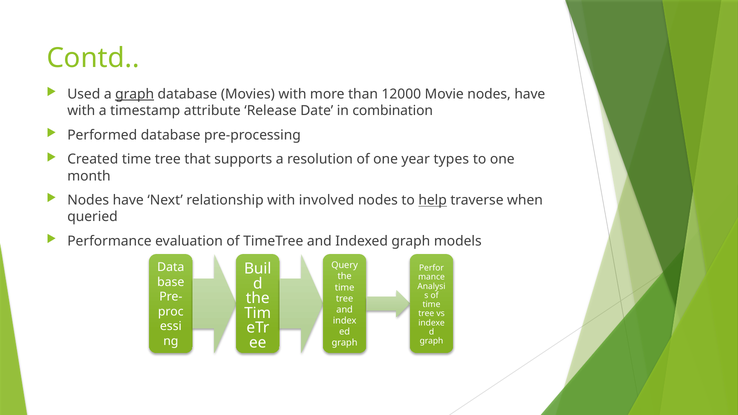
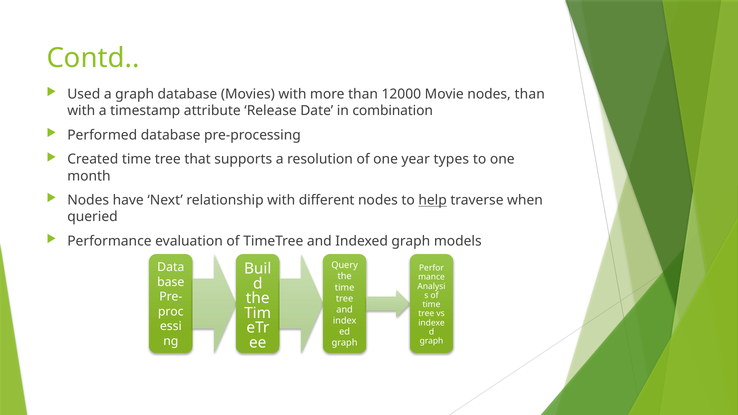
graph at (135, 94) underline: present -> none
Movie nodes have: have -> than
involved: involved -> different
